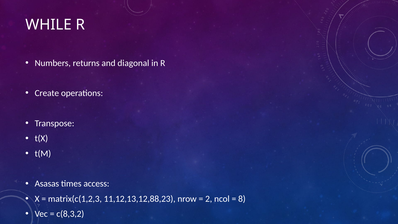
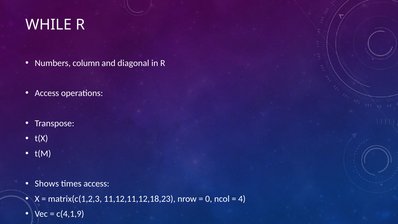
returns: returns -> column
Create at (47, 93): Create -> Access
Asasas: Asasas -> Shows
11,12,13,12,88,23: 11,12,13,12,88,23 -> 11,12,11,12,18,23
2: 2 -> 0
8: 8 -> 4
c(8,3,2: c(8,3,2 -> c(4,1,9
